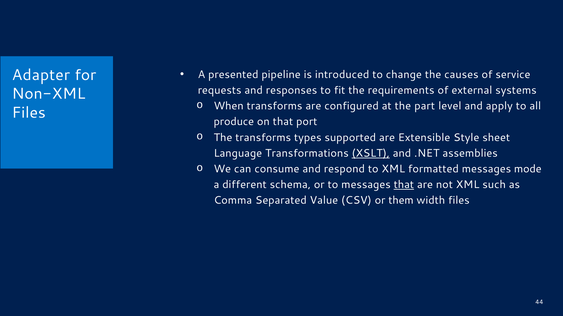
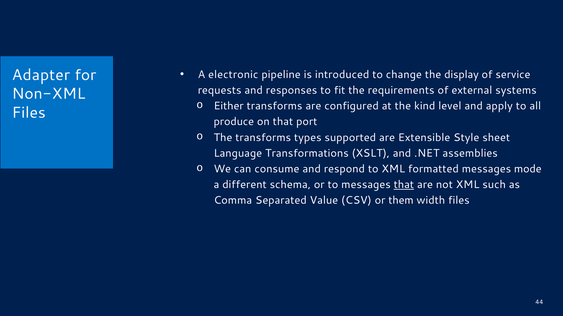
presented: presented -> electronic
causes: causes -> display
When: When -> Either
part: part -> kind
XSLT underline: present -> none
